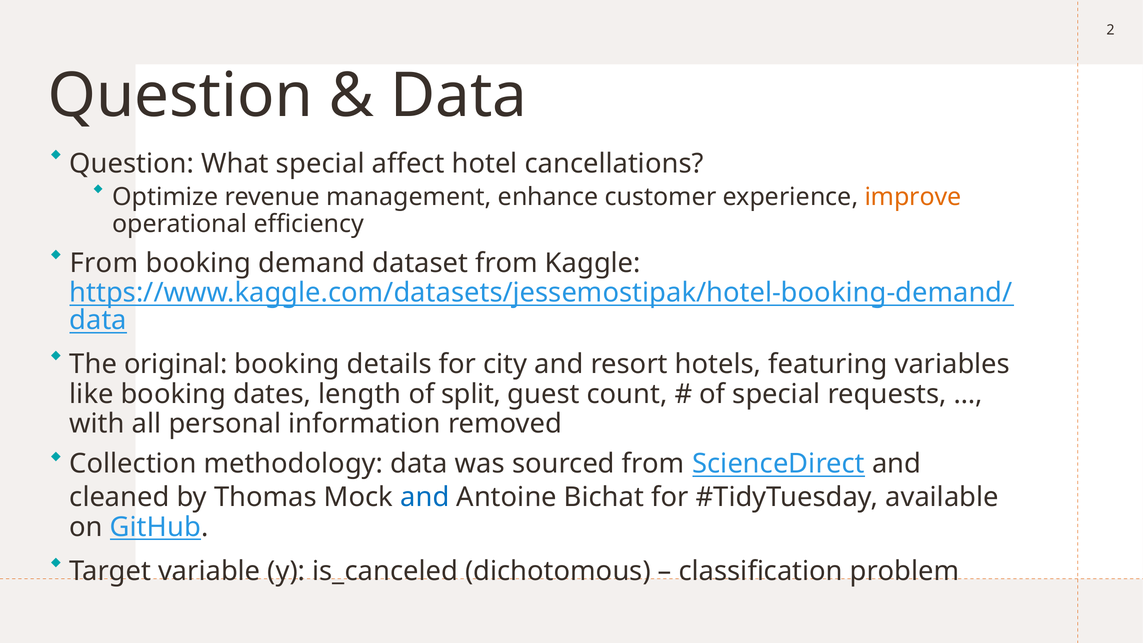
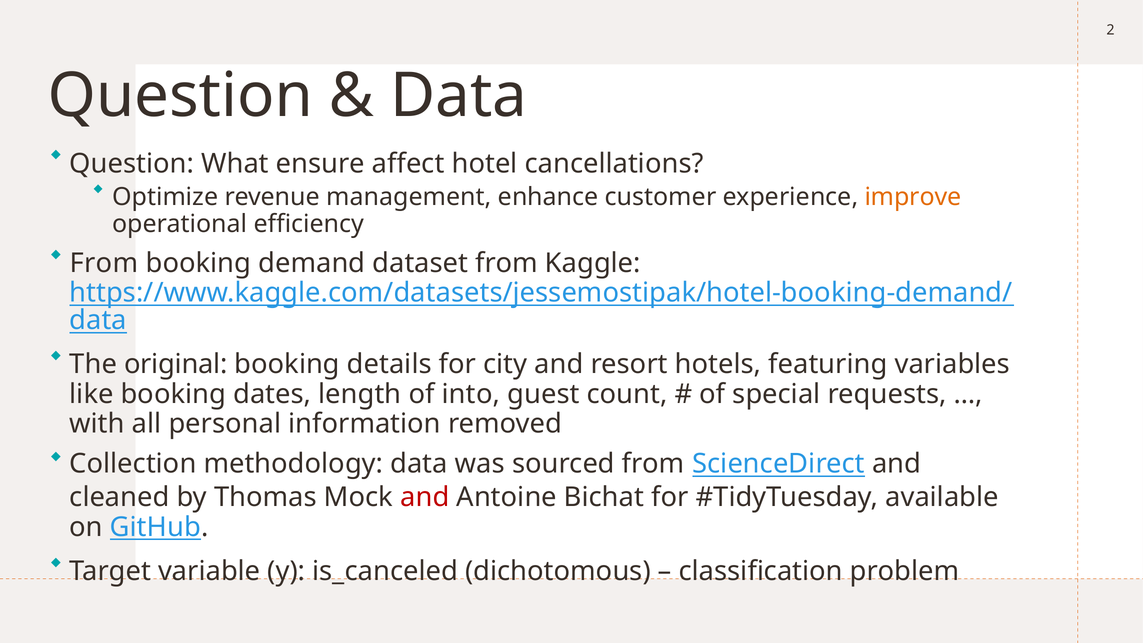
What special: special -> ensure
split: split -> into
and at (425, 497) colour: blue -> red
